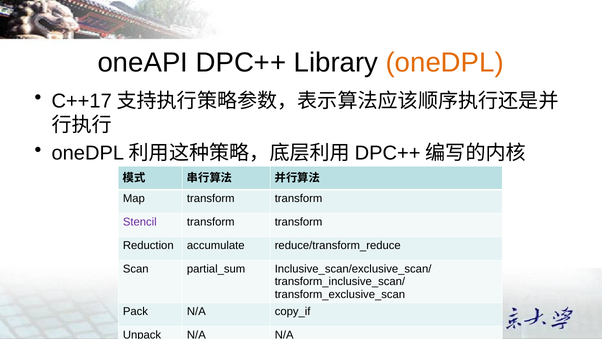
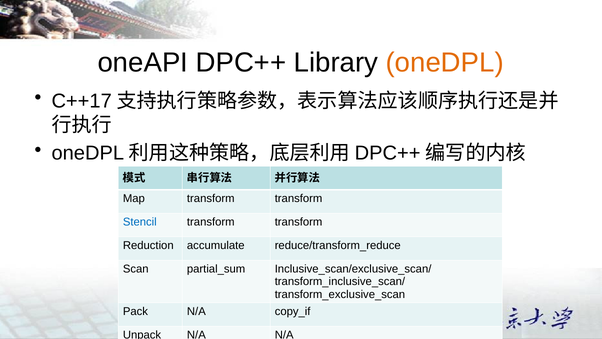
Stencil colour: purple -> blue
